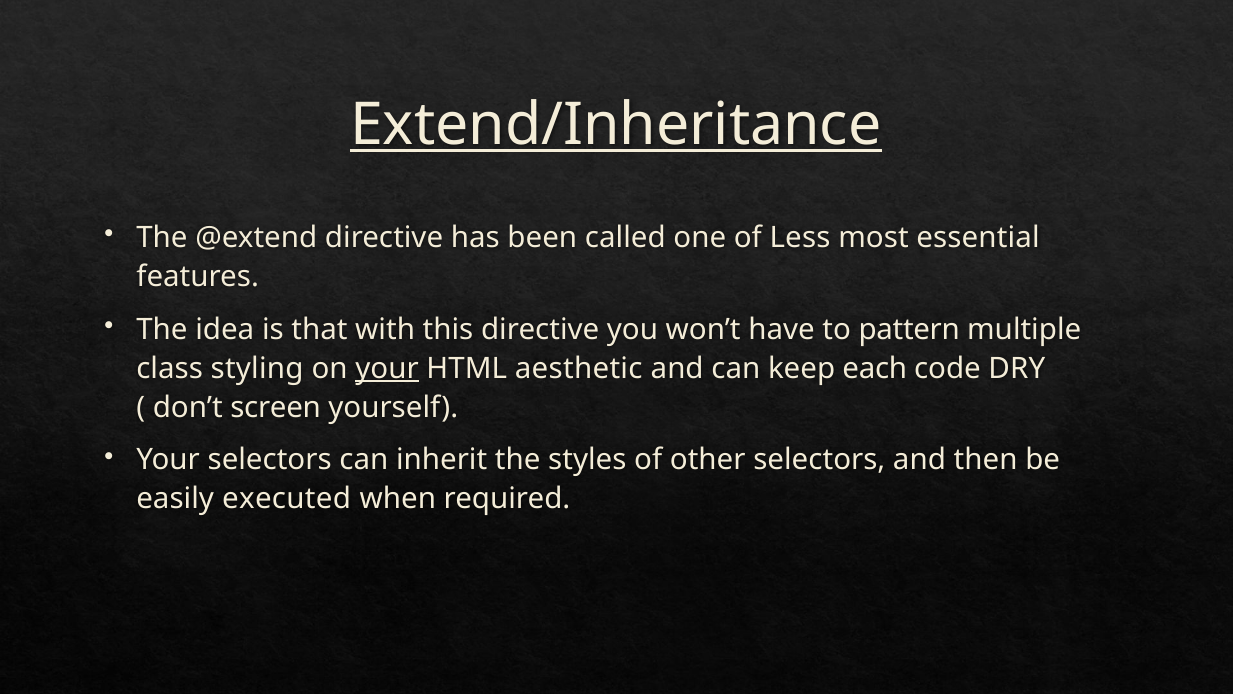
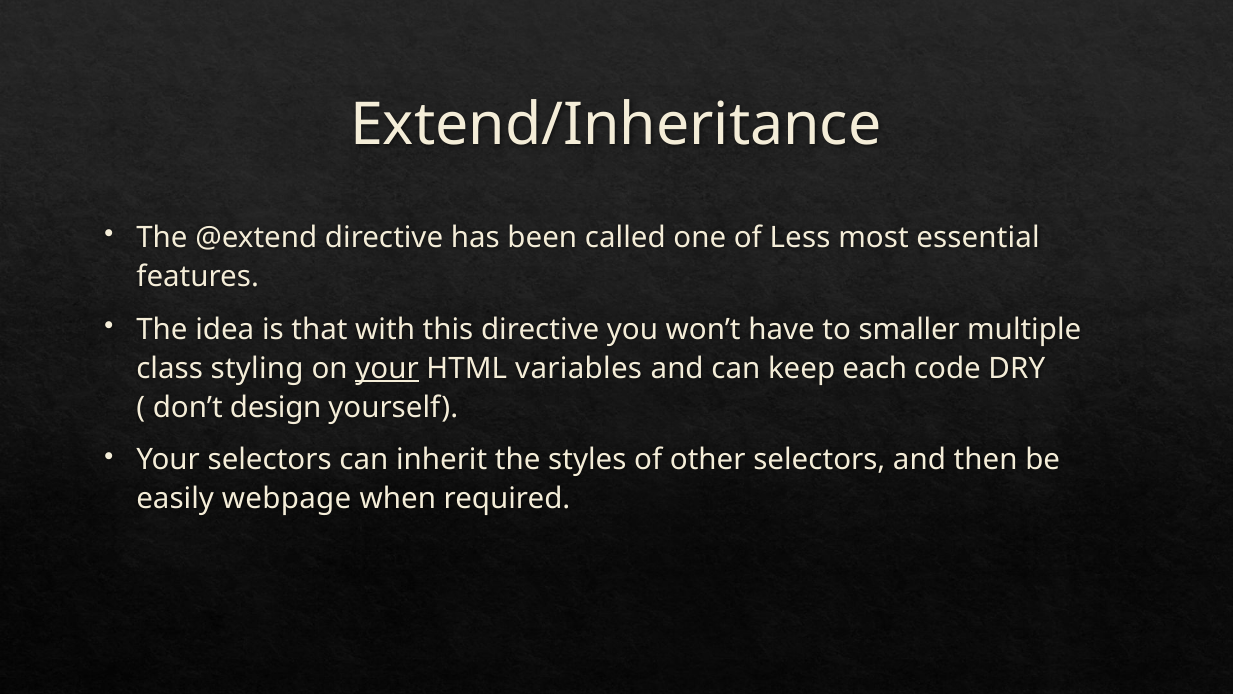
Extend/Inheritance underline: present -> none
pattern: pattern -> smaller
aesthetic: aesthetic -> variables
screen: screen -> design
executed: executed -> webpage
